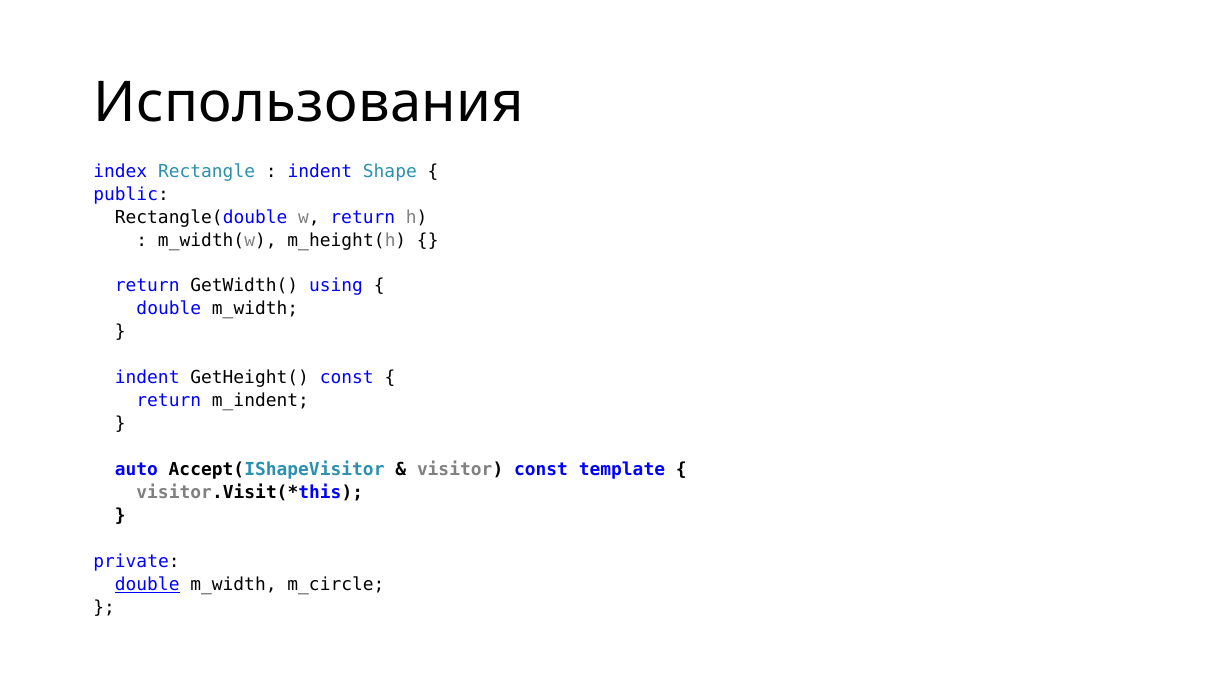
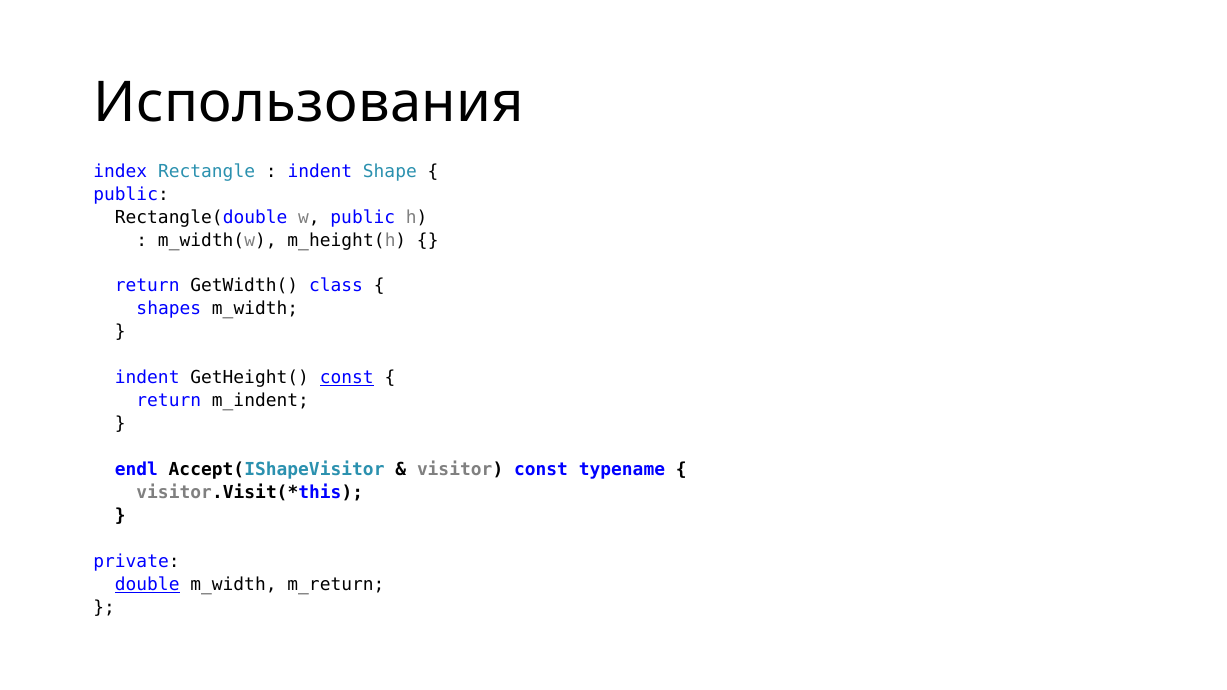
w return: return -> public
using: using -> class
double at (169, 309): double -> shapes
const at (347, 378) underline: none -> present
auto: auto -> endl
template: template -> typename
m_circle: m_circle -> m_return
